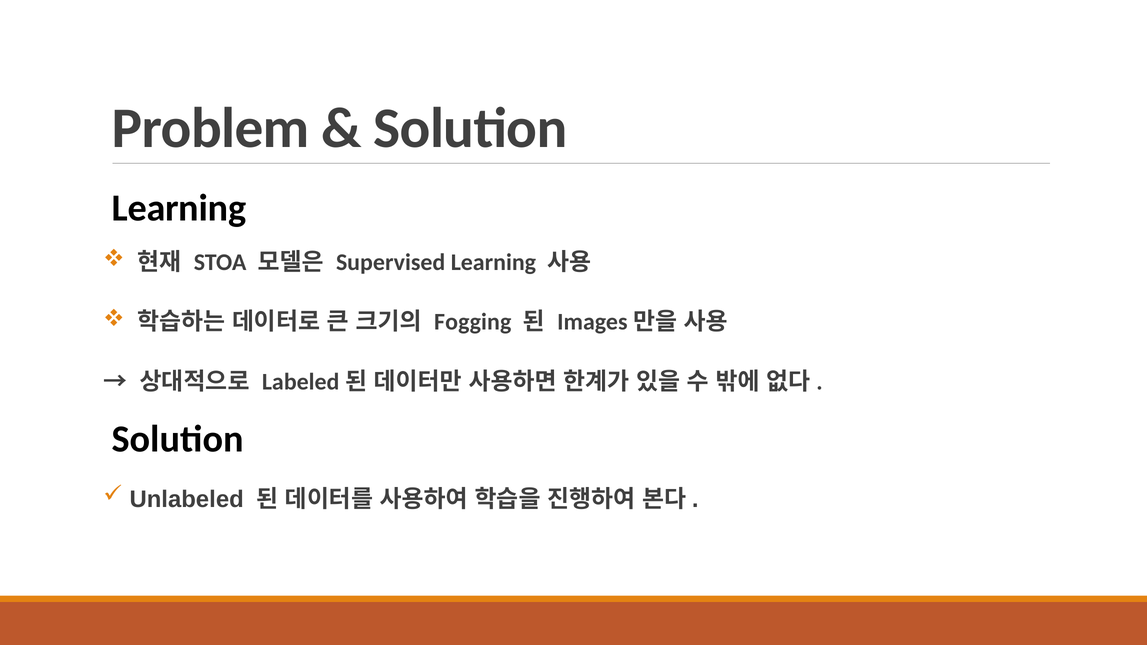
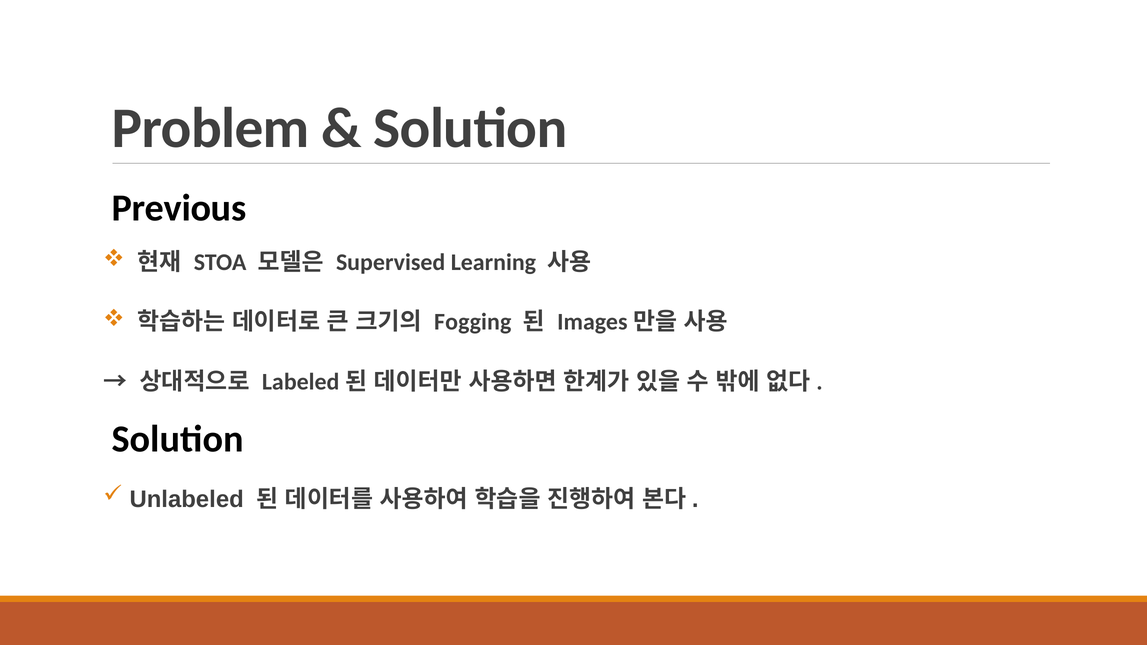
Learning at (179, 208): Learning -> Previous
